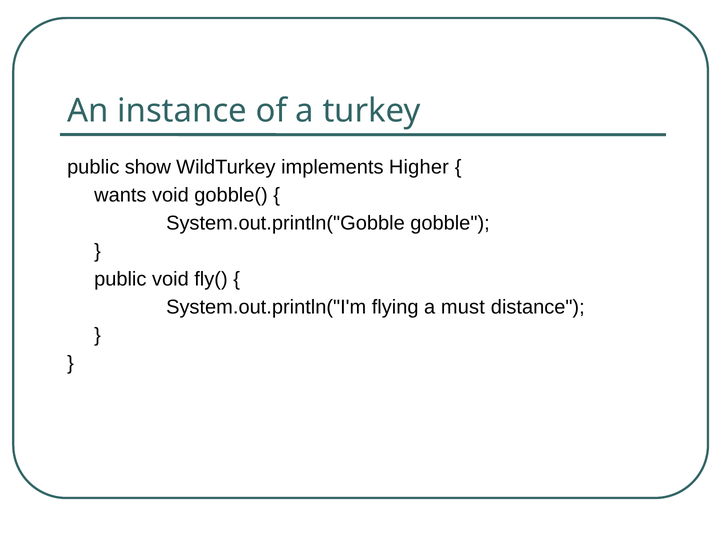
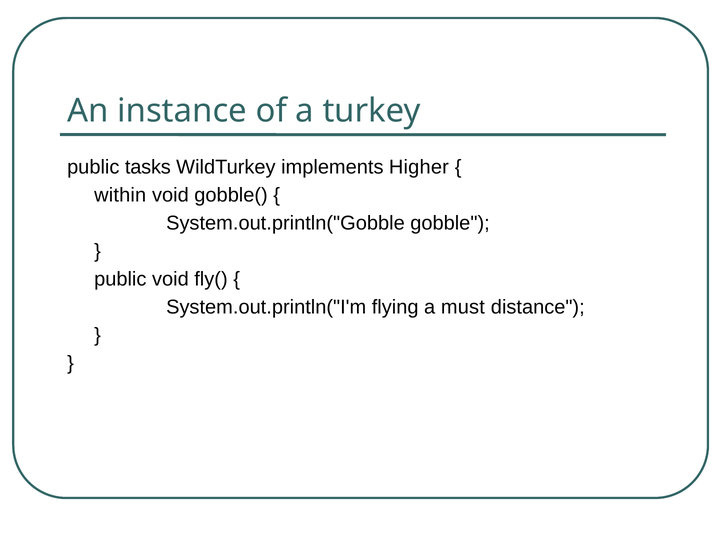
show: show -> tasks
wants: wants -> within
